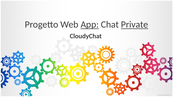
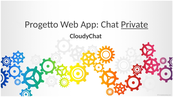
App underline: present -> none
